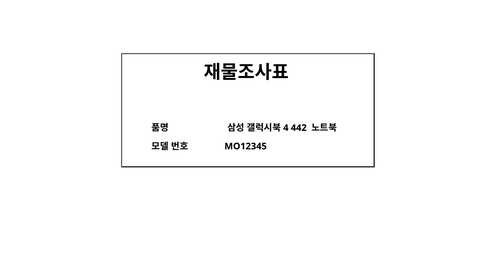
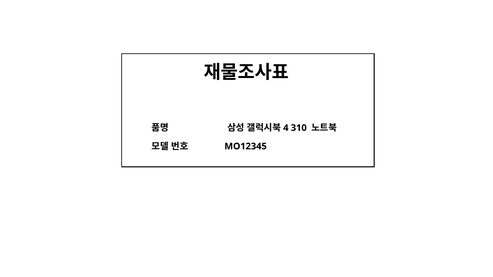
442: 442 -> 310
